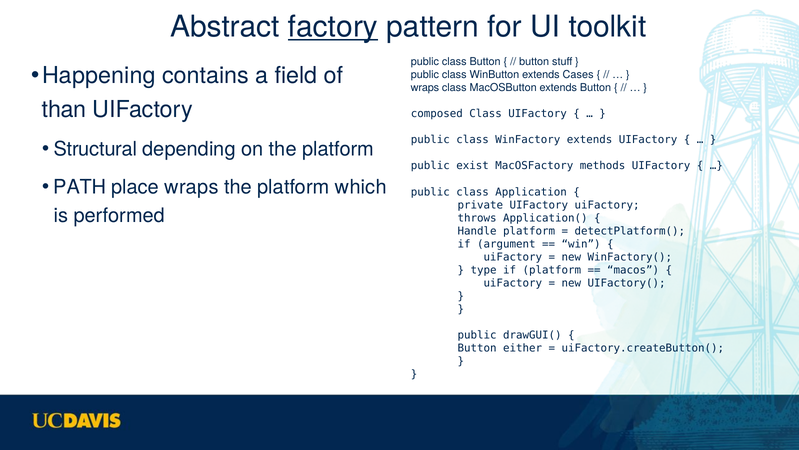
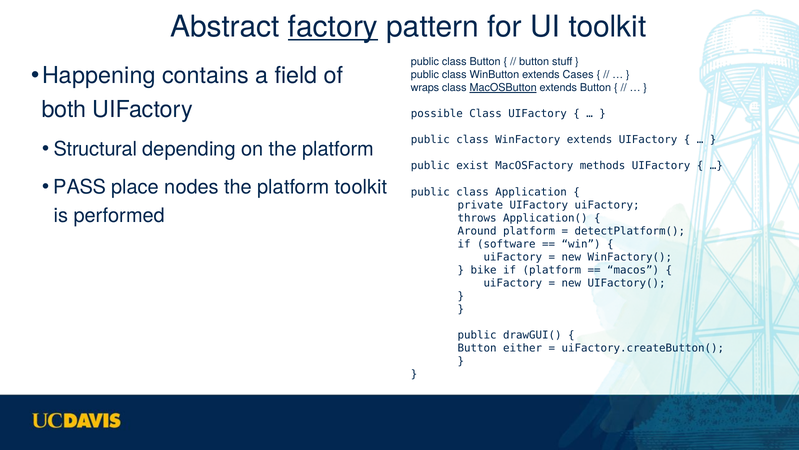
MacOSButton underline: none -> present
than: than -> both
composed: composed -> possible
PATH: PATH -> PASS
place wraps: wraps -> nodes
platform which: which -> toolkit
Handle: Handle -> Around
argument: argument -> software
type: type -> bike
